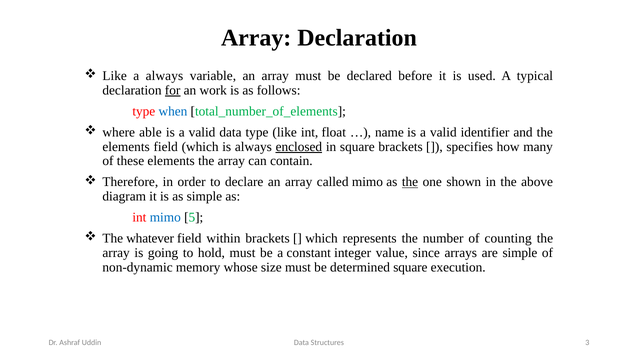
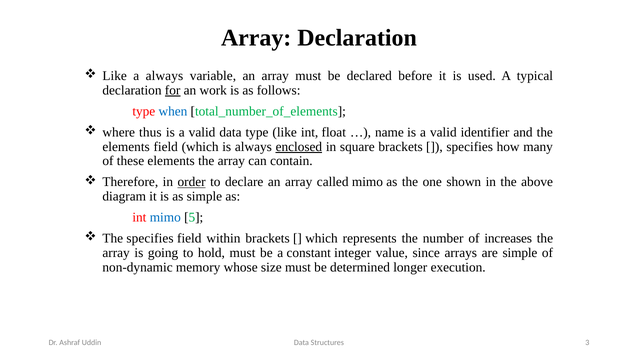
able: able -> thus
order underline: none -> present
the at (410, 182) underline: present -> none
The whatever: whatever -> specifies
counting: counting -> increases
determined square: square -> longer
